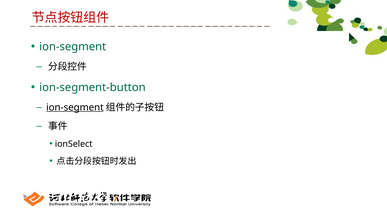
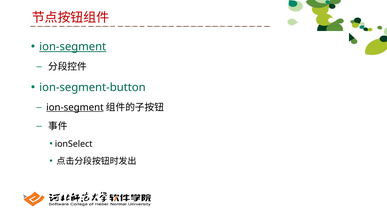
ion-segment at (73, 47) underline: none -> present
